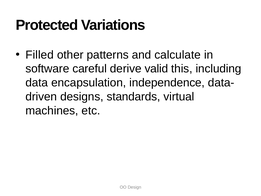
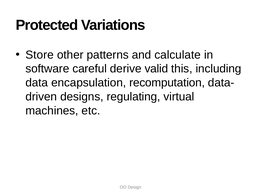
Filled: Filled -> Store
independence: independence -> recomputation
standards: standards -> regulating
